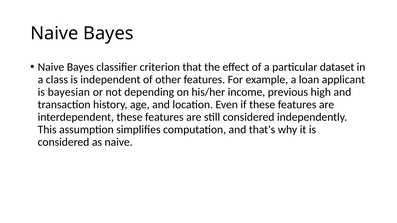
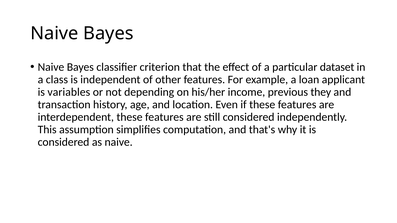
bayesian: bayesian -> variables
high: high -> they
